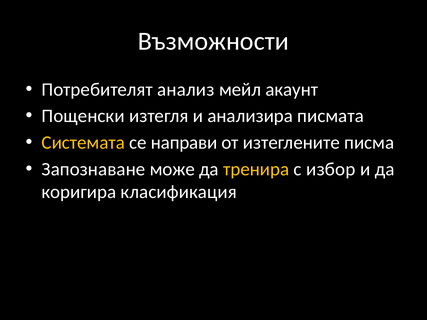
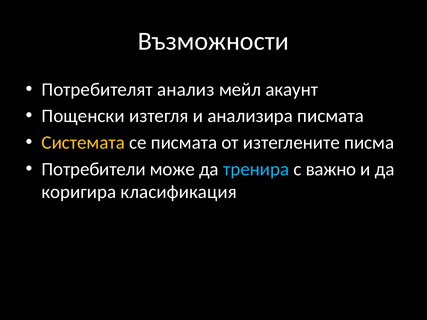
се направи: направи -> писмата
Запознаване: Запознаване -> Потребители
тренира colour: yellow -> light blue
избор: избор -> важно
